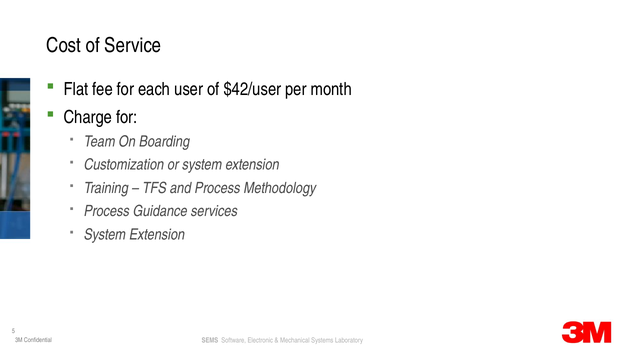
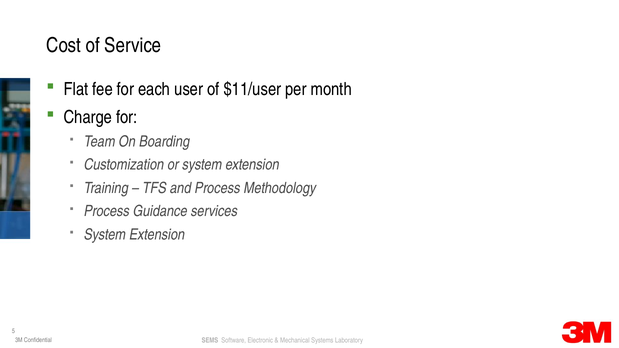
$42/user: $42/user -> $11/user
